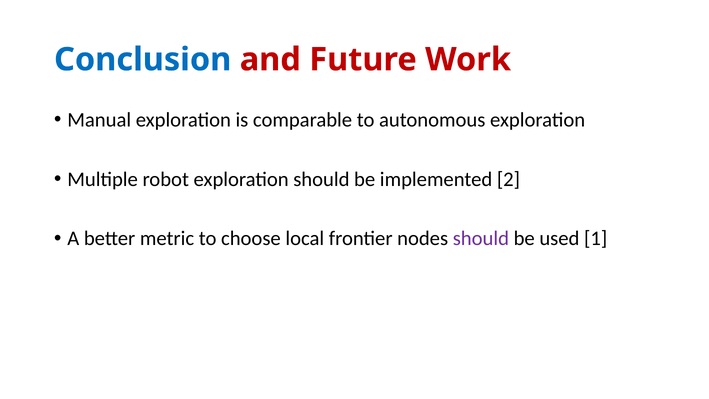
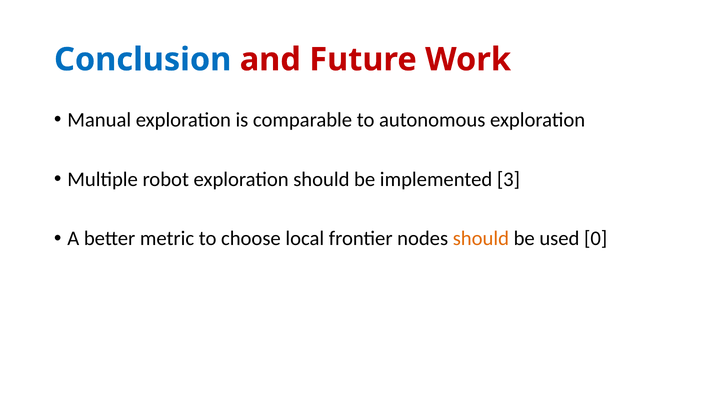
2: 2 -> 3
should at (481, 239) colour: purple -> orange
1: 1 -> 0
